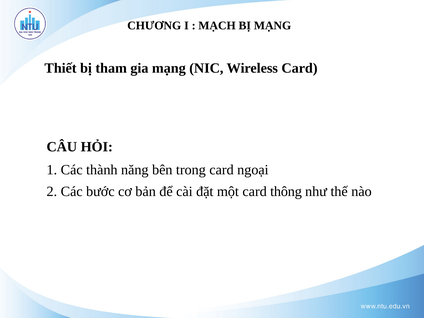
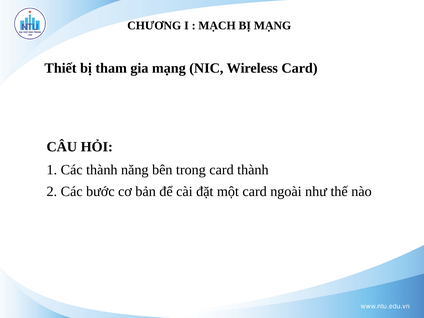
card ngoại: ngoại -> thành
thông: thông -> ngoài
